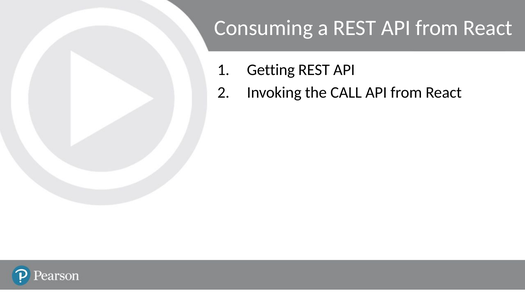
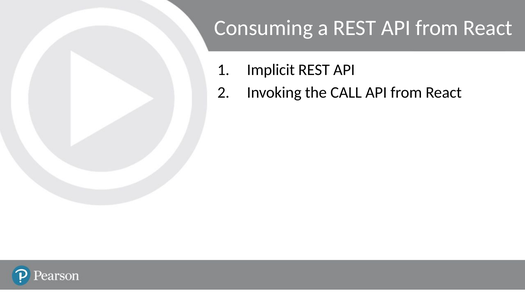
Getting: Getting -> Implicit
